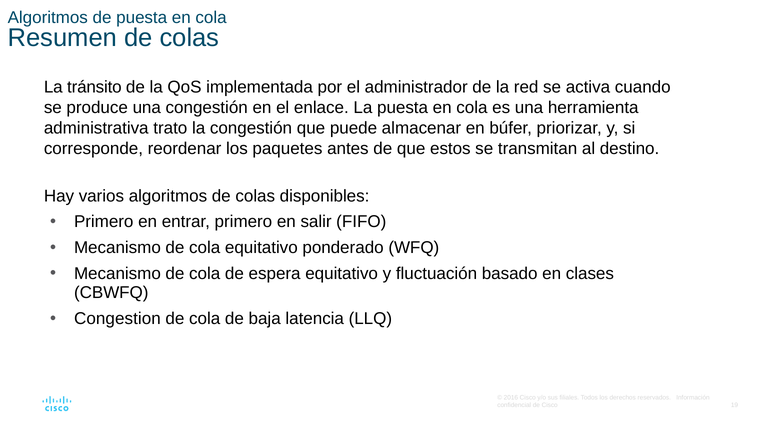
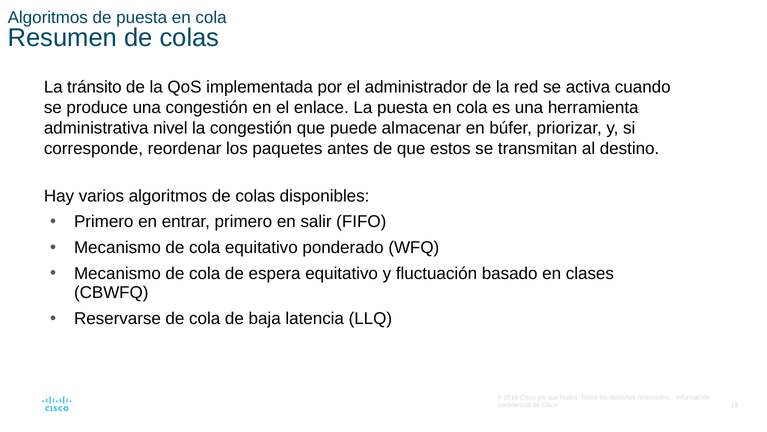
trato: trato -> nivel
Congestion: Congestion -> Reservarse
